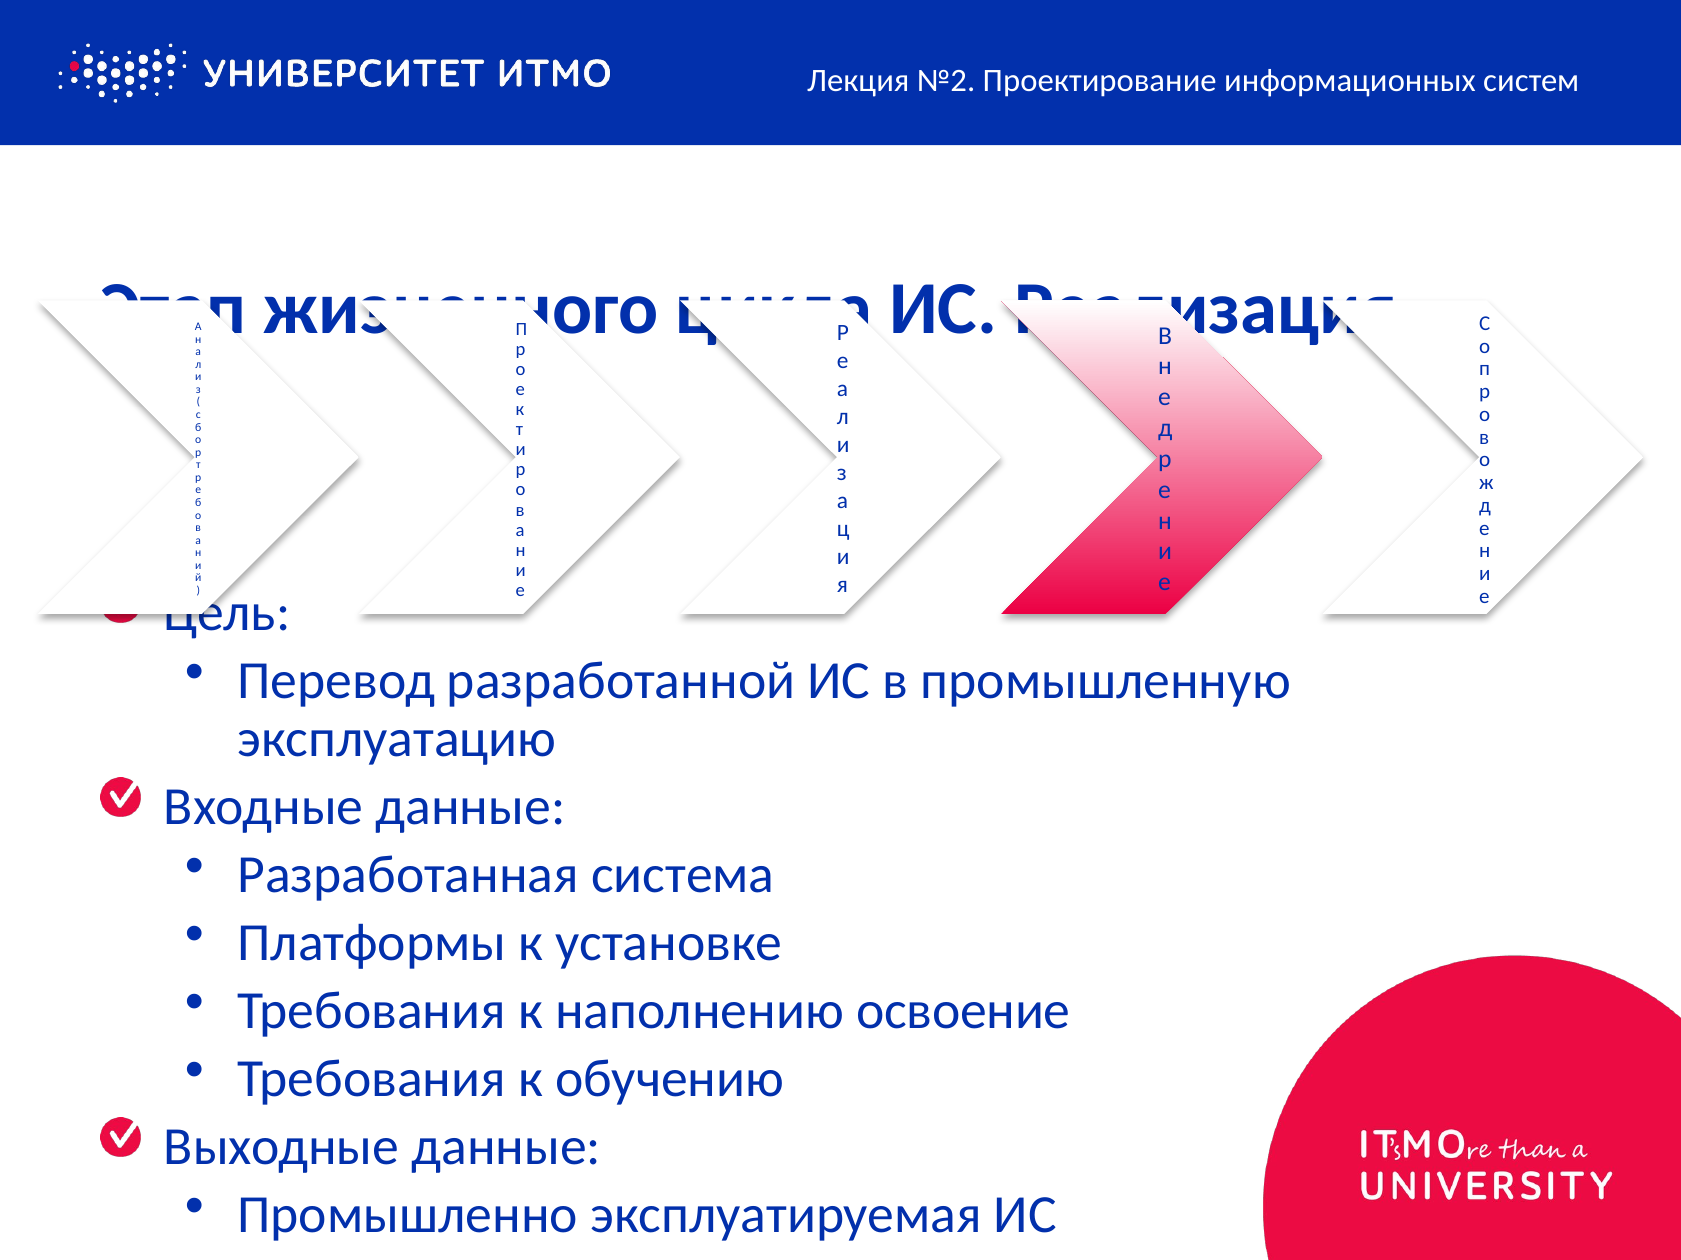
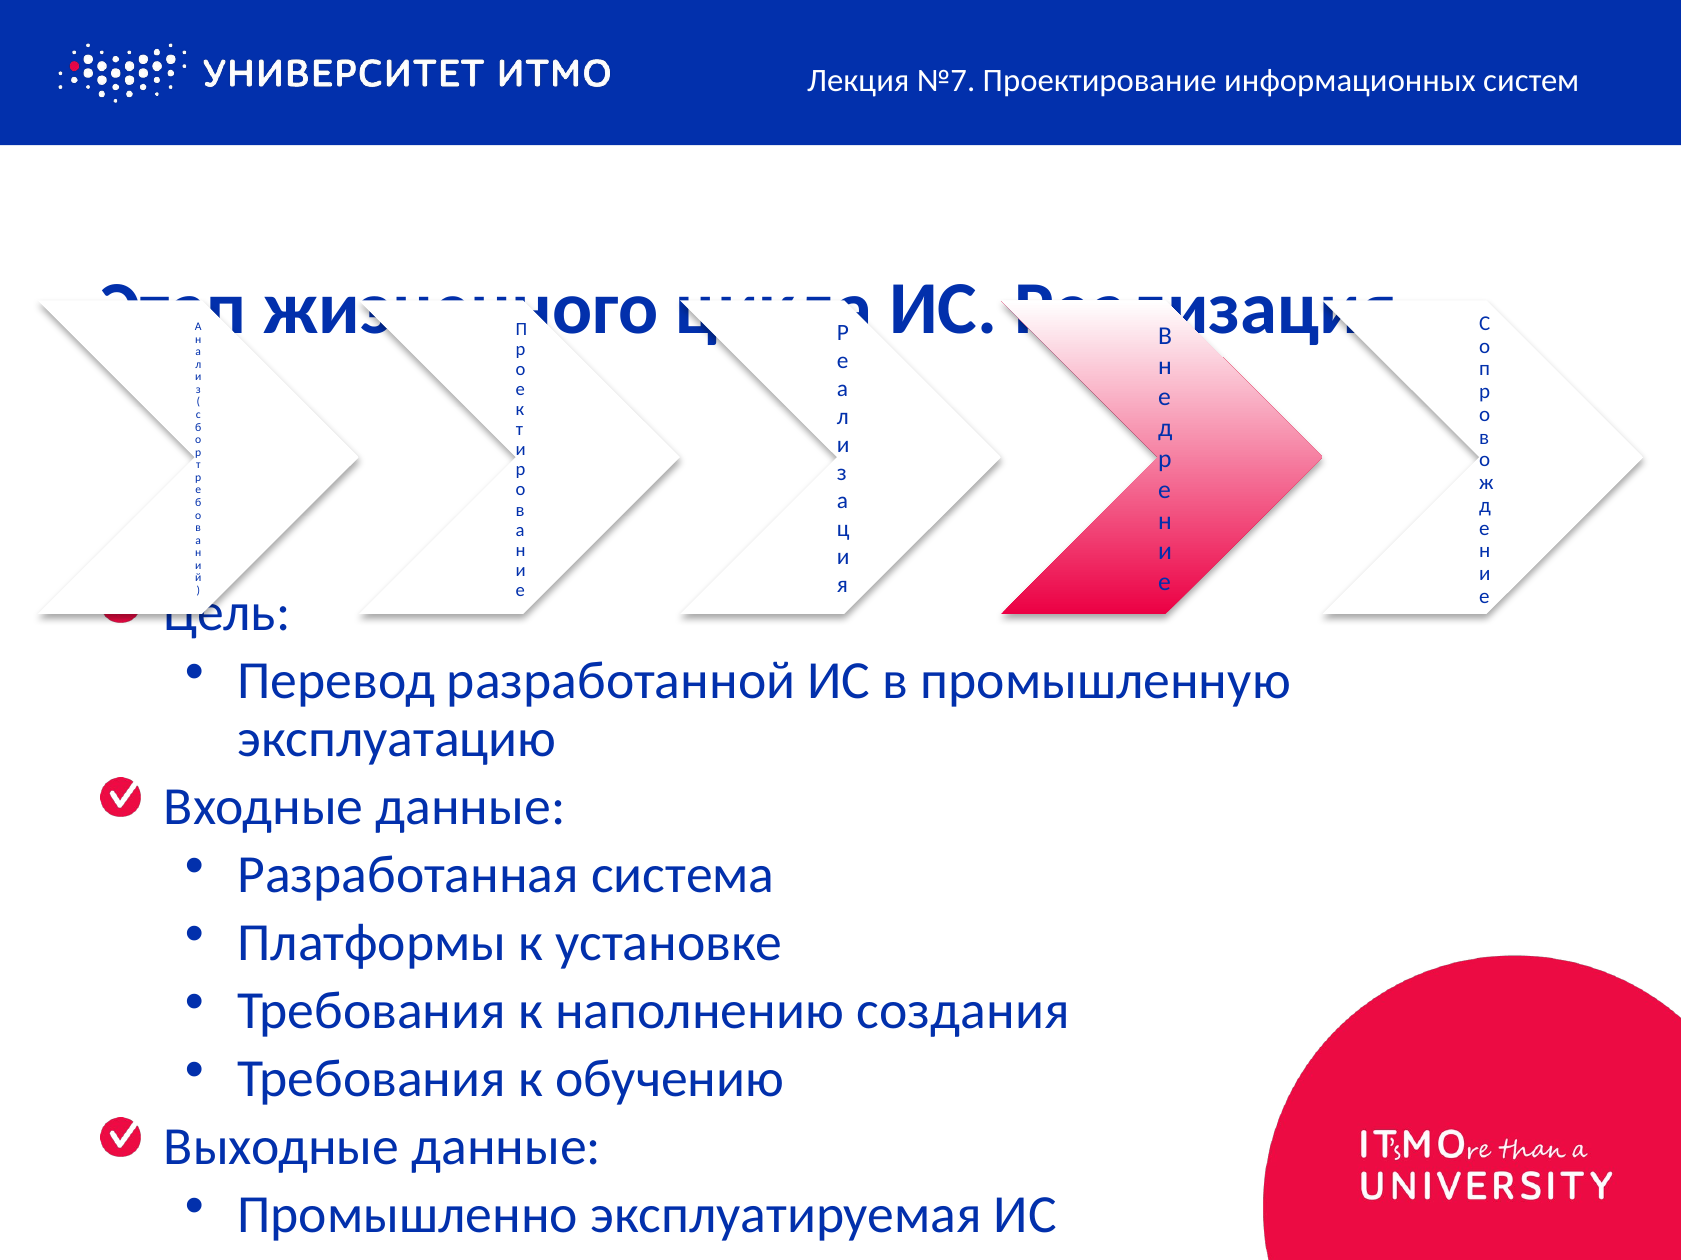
№2: №2 -> №7
освоение: освоение -> создания
